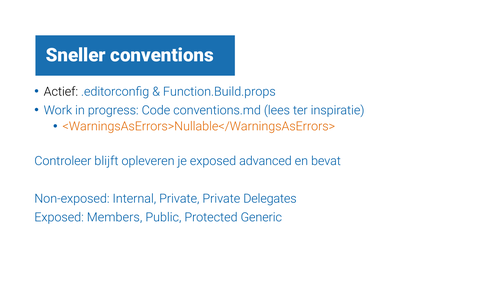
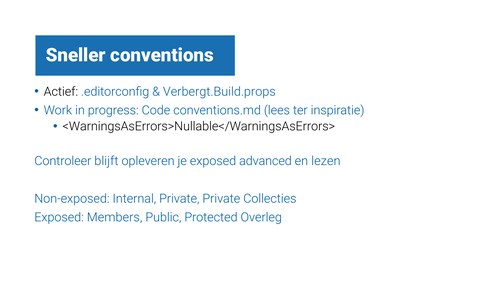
Function.Build.props: Function.Build.props -> Verbergt.Build.props
<WarningsAsErrors>Nullable</WarningsAsErrors> colour: orange -> black
bevat: bevat -> lezen
Delegates: Delegates -> Collecties
Generic: Generic -> Overleg
